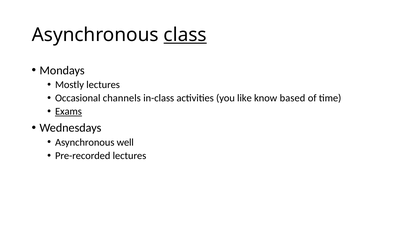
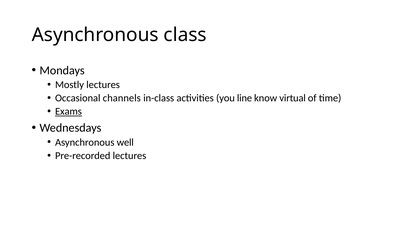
class underline: present -> none
like: like -> line
based: based -> virtual
